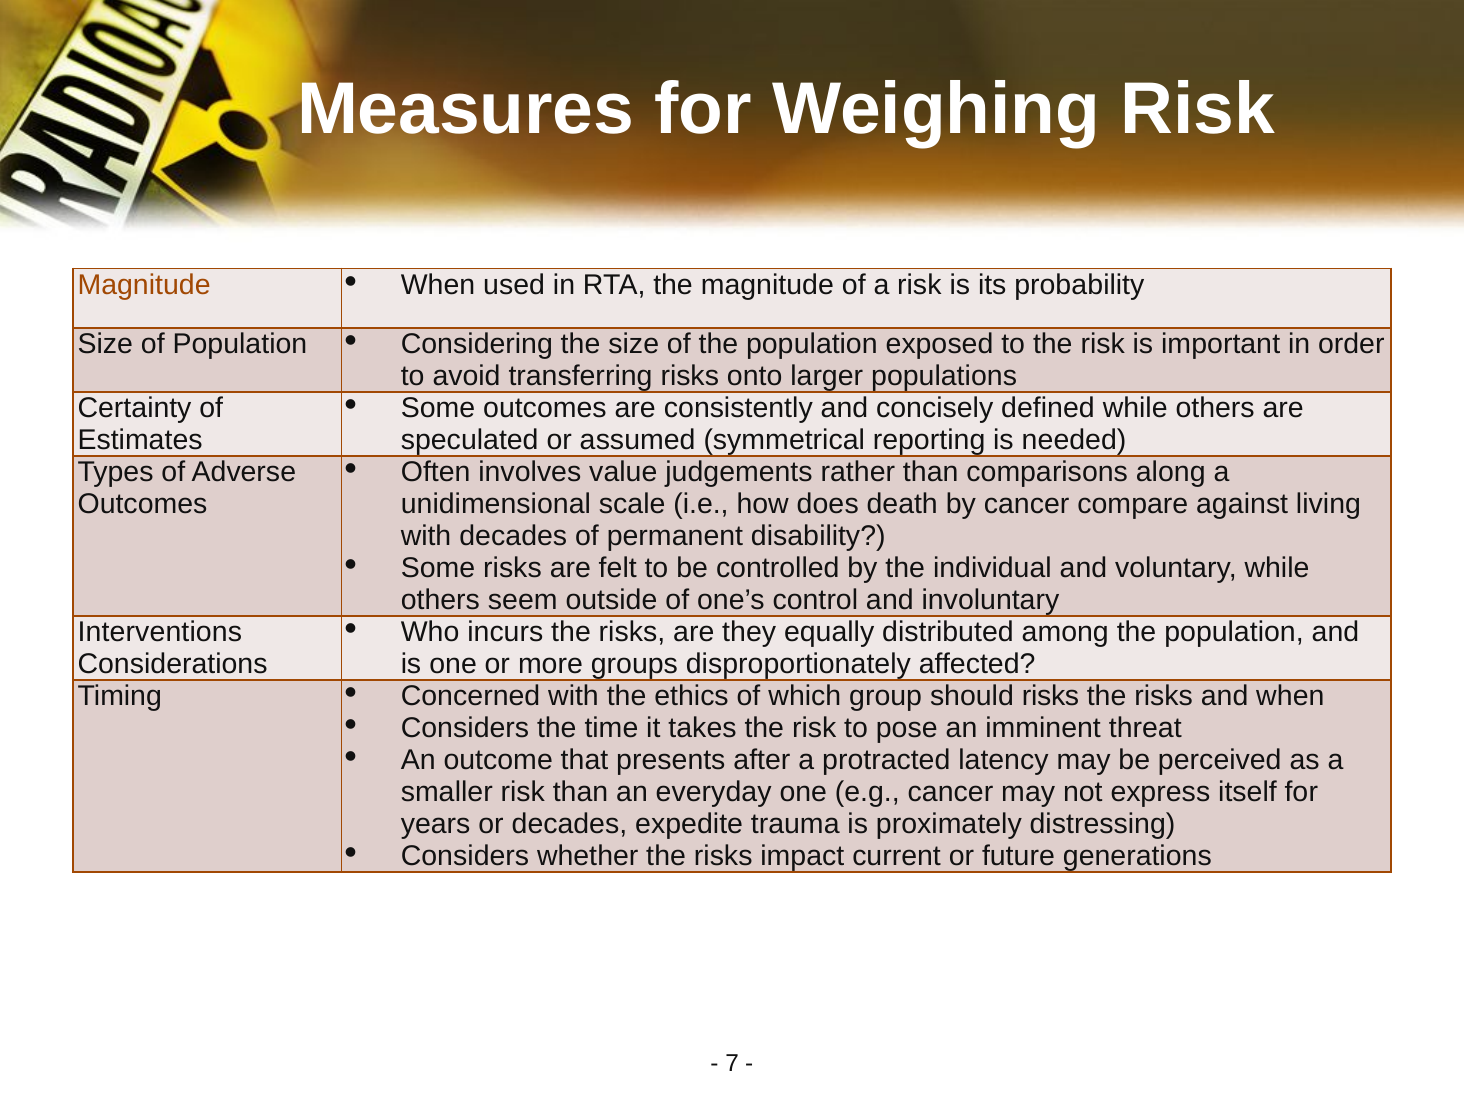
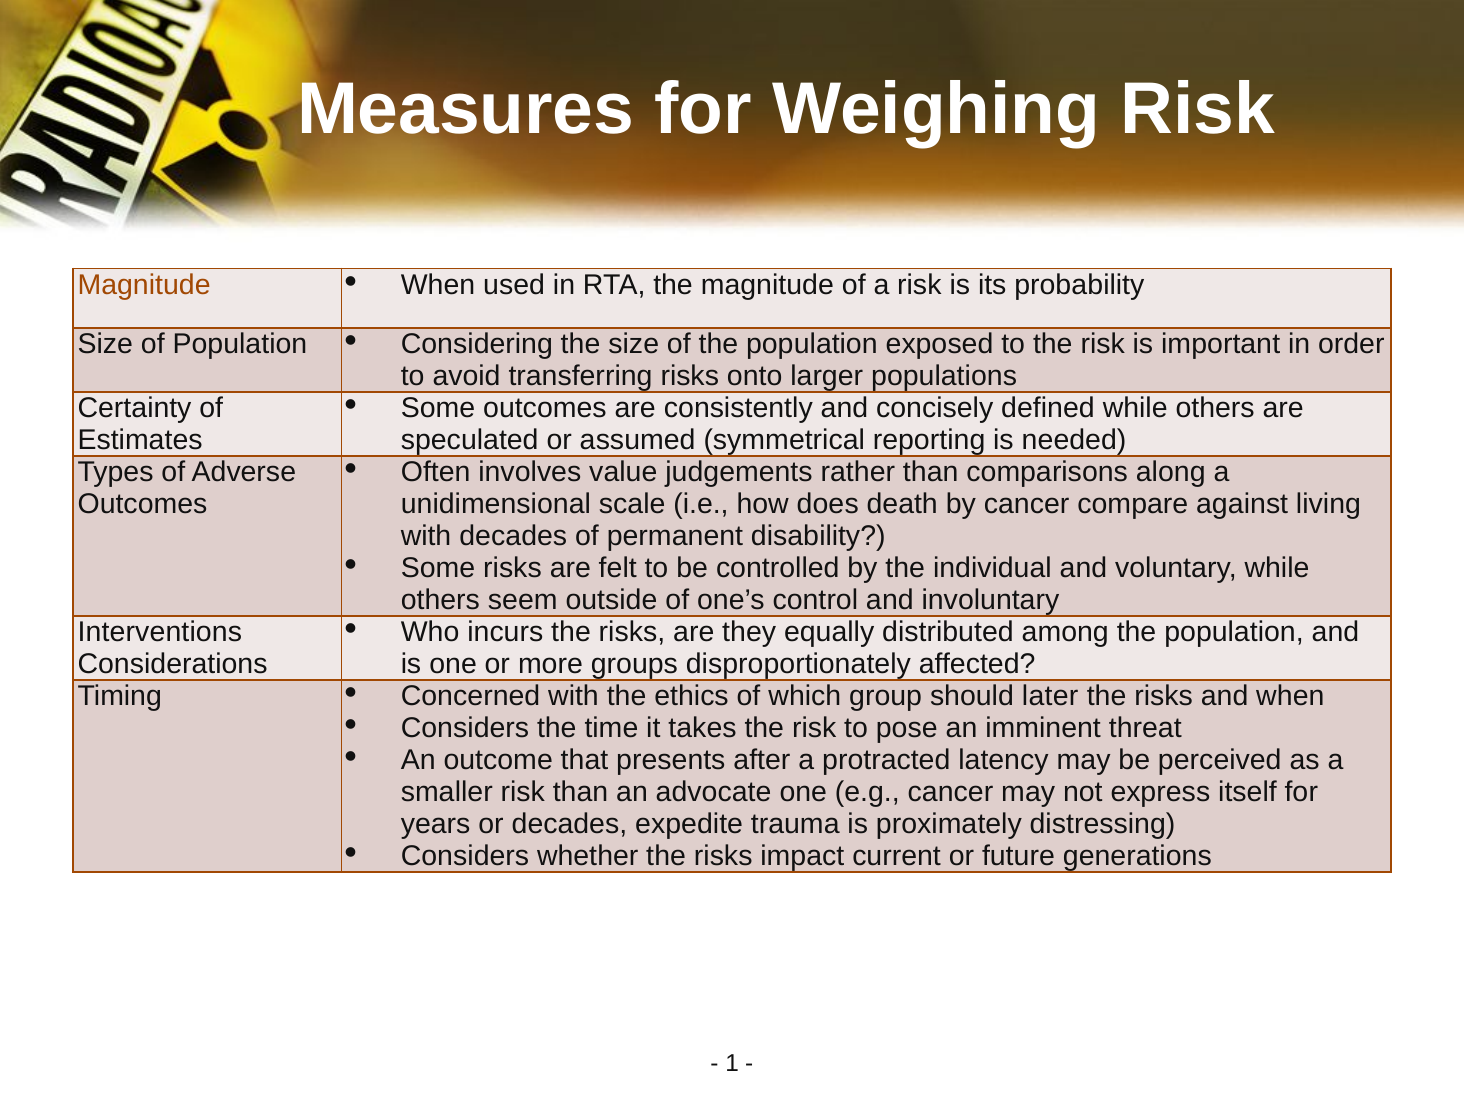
should risks: risks -> later
everyday: everyday -> advocate
7: 7 -> 1
